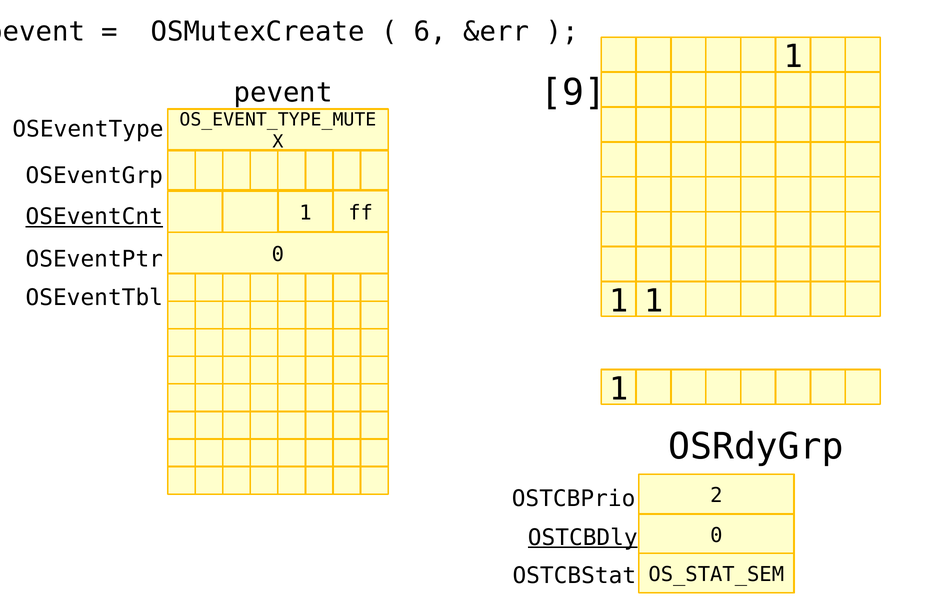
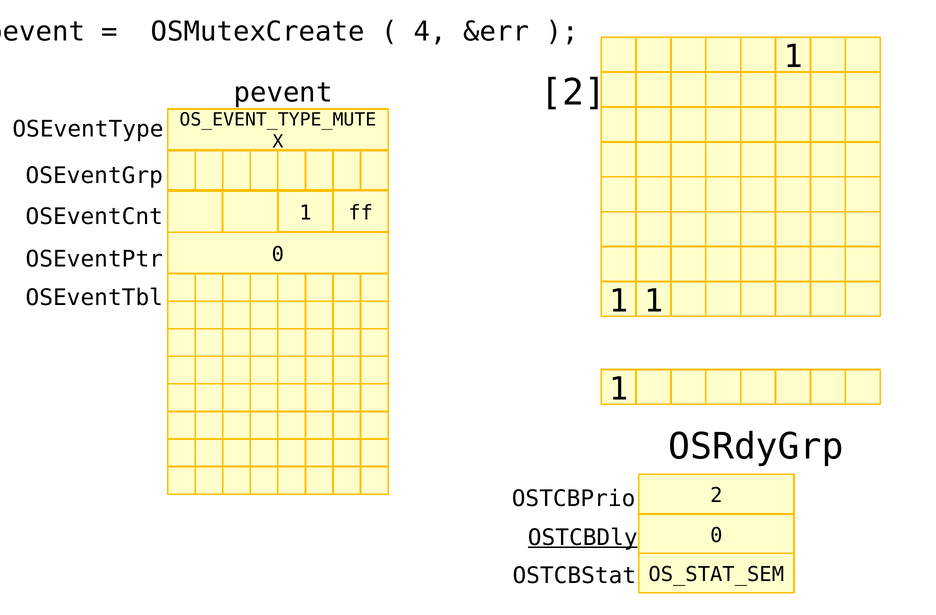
6: 6 -> 4
9 at (573, 93): 9 -> 2
OSEventCnt underline: present -> none
